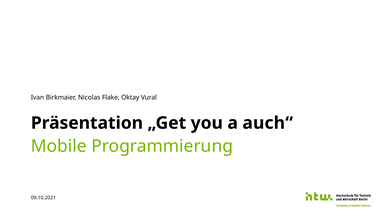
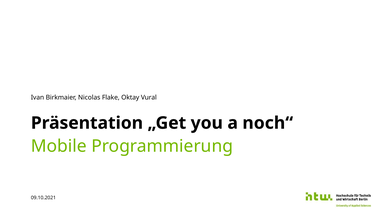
auch“: auch“ -> noch“
